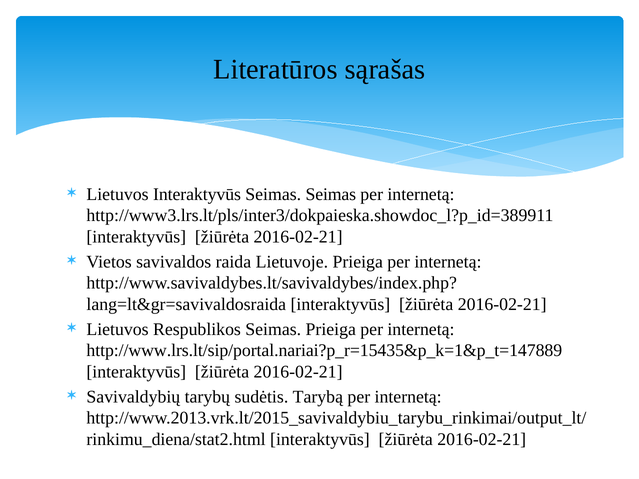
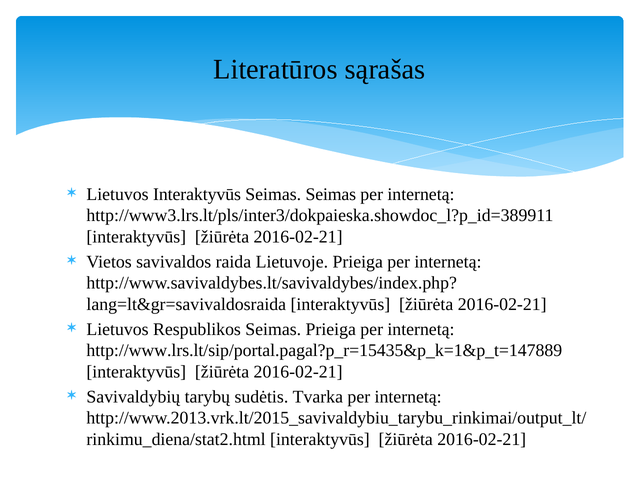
http://www.lrs.lt/sip/portal.nariai?p_r=15435&p_k=1&p_t=147889: http://www.lrs.lt/sip/portal.nariai?p_r=15435&p_k=1&p_t=147889 -> http://www.lrs.lt/sip/portal.pagal?p_r=15435&p_k=1&p_t=147889
Tarybą: Tarybą -> Tvarka
